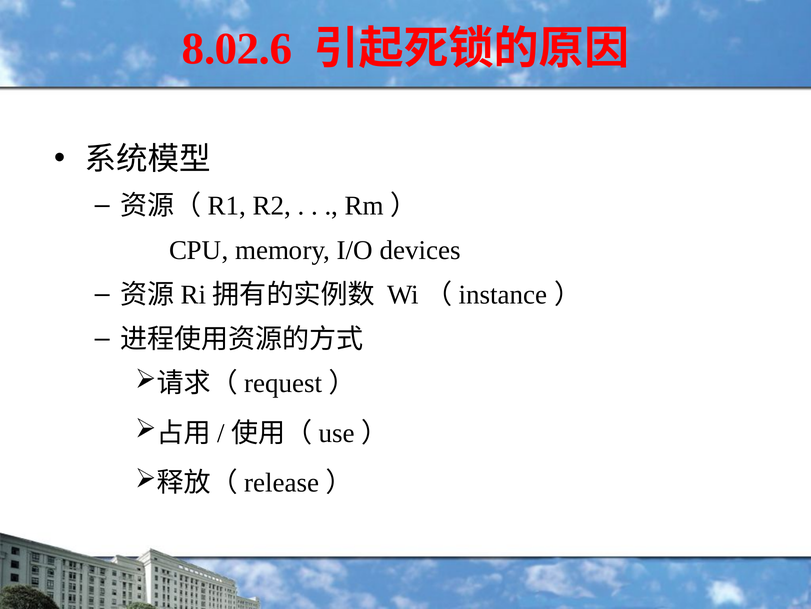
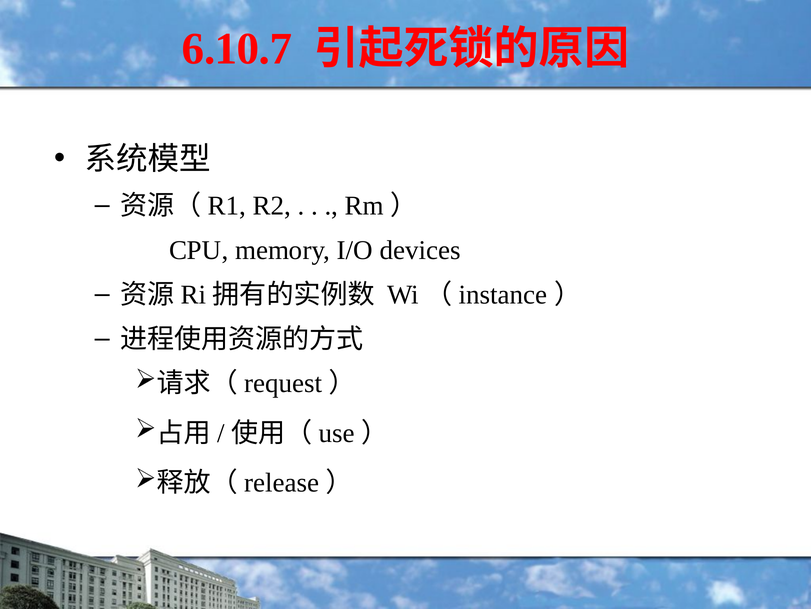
8.02.6: 8.02.6 -> 6.10.7
